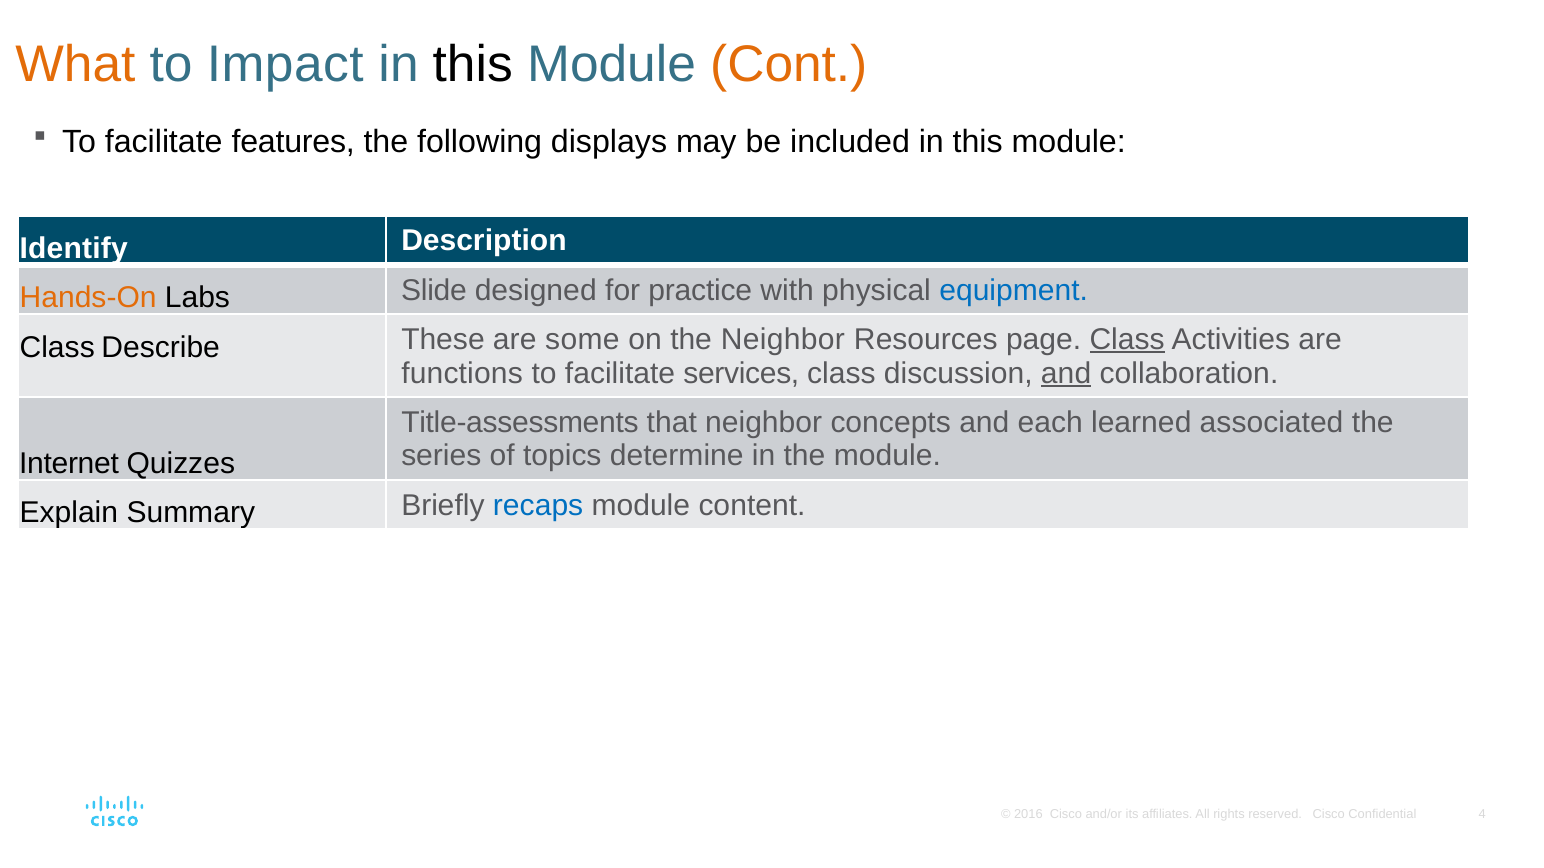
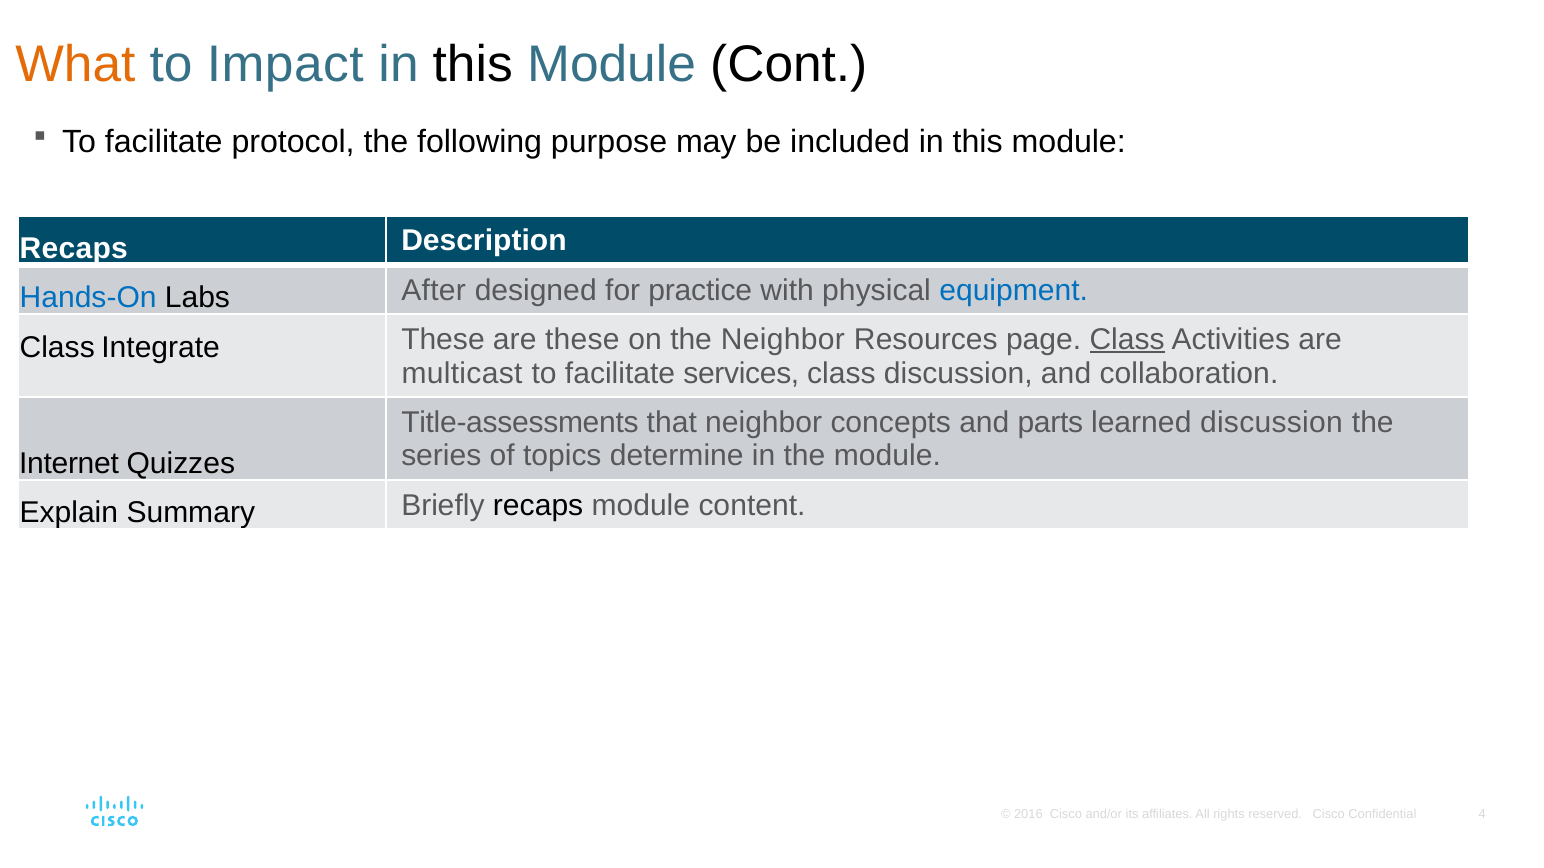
Cont colour: orange -> black
features: features -> protocol
displays: displays -> purpose
Identify at (74, 249): Identify -> Recaps
Hands-On colour: orange -> blue
Slide: Slide -> After
Describe: Describe -> Integrate
are some: some -> these
functions: functions -> multicast
and at (1066, 373) underline: present -> none
each: each -> parts
learned associated: associated -> discussion
recaps at (538, 506) colour: blue -> black
